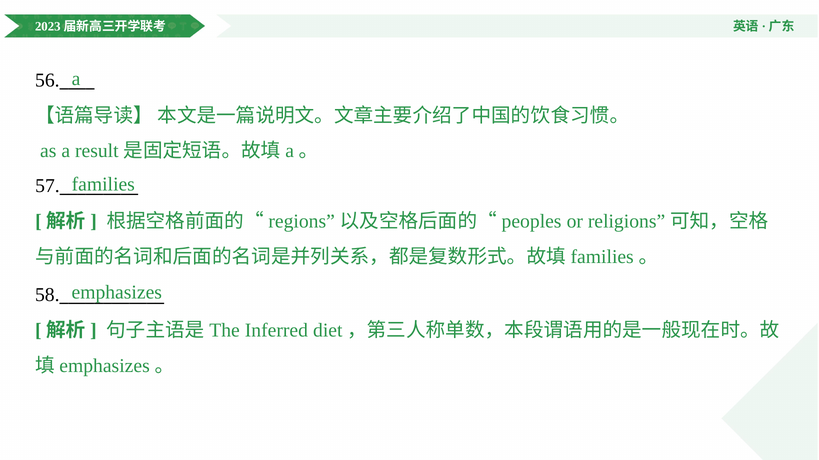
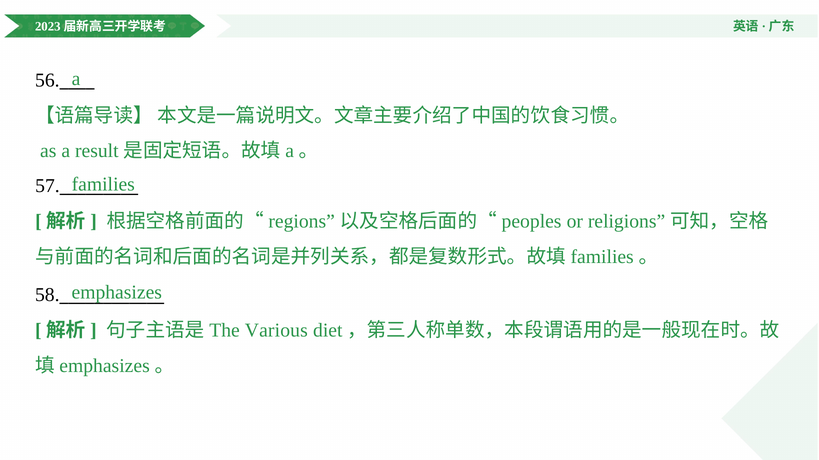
Inferred: Inferred -> Various
